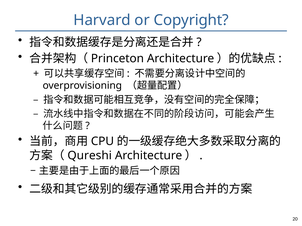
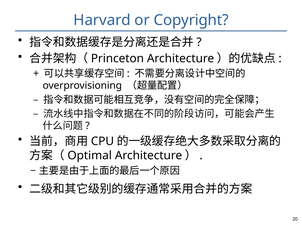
Qureshi: Qureshi -> Optimal
